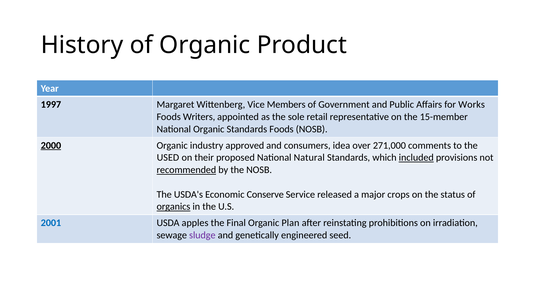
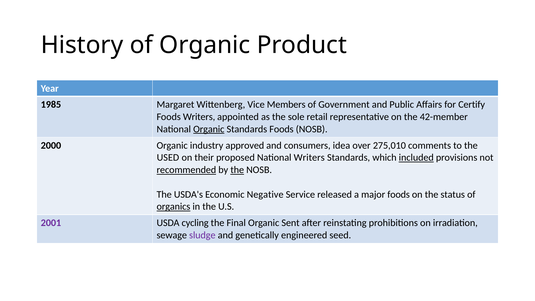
1997: 1997 -> 1985
Works: Works -> Certify
15-member: 15-member -> 42-member
Organic at (209, 129) underline: none -> present
2000 underline: present -> none
271,000: 271,000 -> 275,010
National Natural: Natural -> Writers
the at (237, 170) underline: none -> present
Conserve: Conserve -> Negative
major crops: crops -> foods
2001 colour: blue -> purple
apples: apples -> cycling
Plan: Plan -> Sent
